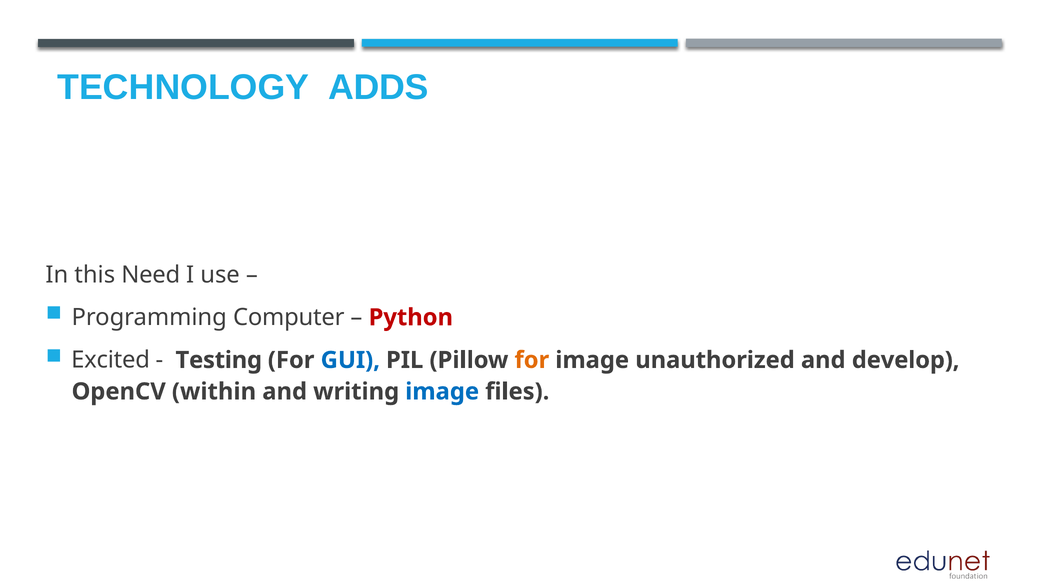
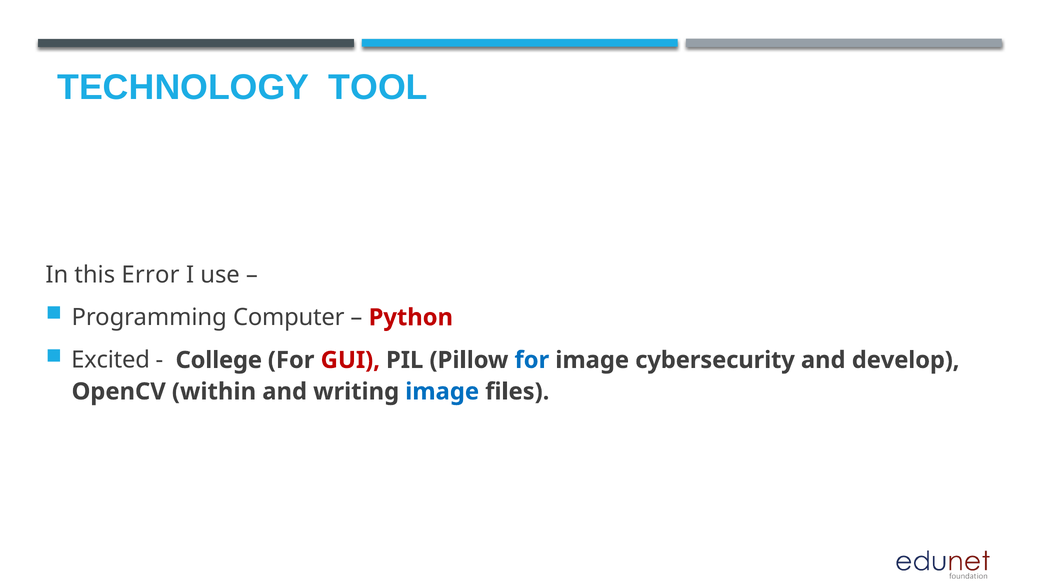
ADDS: ADDS -> TOOL
Need: Need -> Error
Testing: Testing -> College
GUI colour: blue -> red
for at (532, 360) colour: orange -> blue
unauthorized: unauthorized -> cybersecurity
